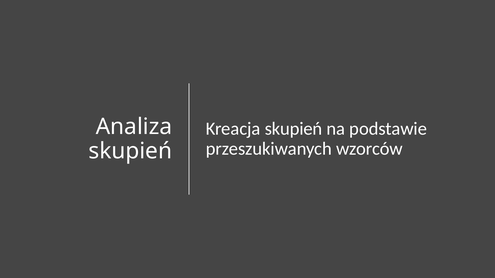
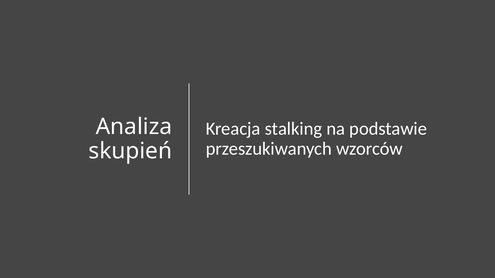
Kreacja skupień: skupień -> stalking
